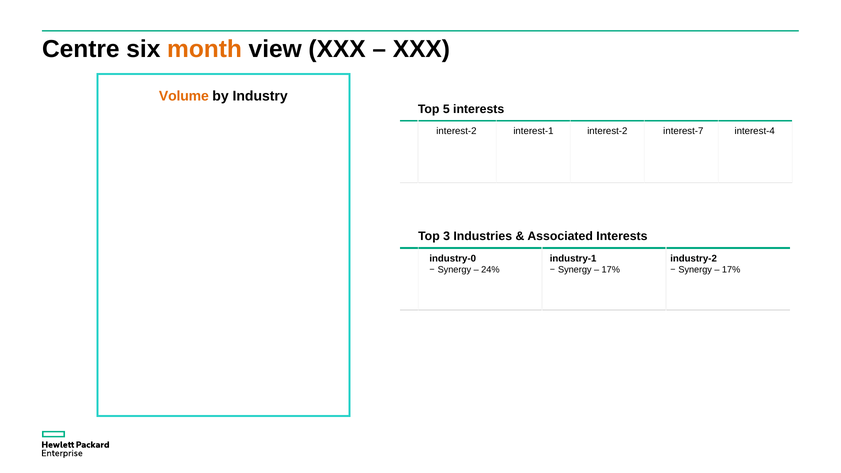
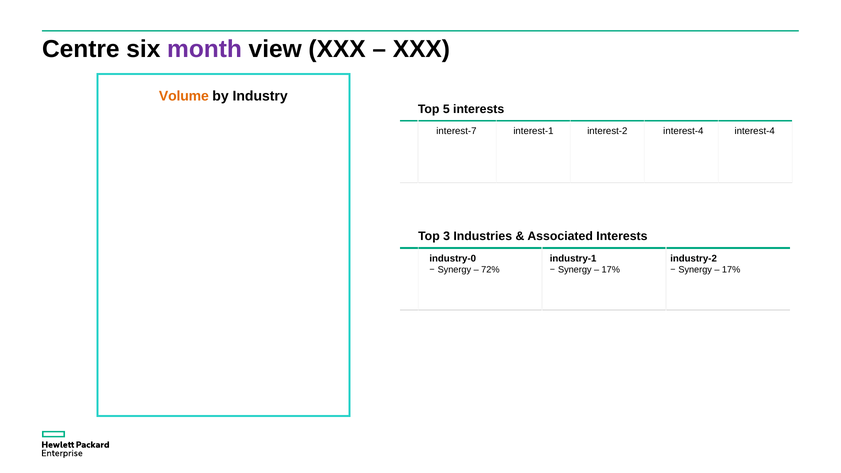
month colour: orange -> purple
interest-2 at (456, 131): interest-2 -> interest-7
interest-2 interest-7: interest-7 -> interest-4
24%: 24% -> 72%
